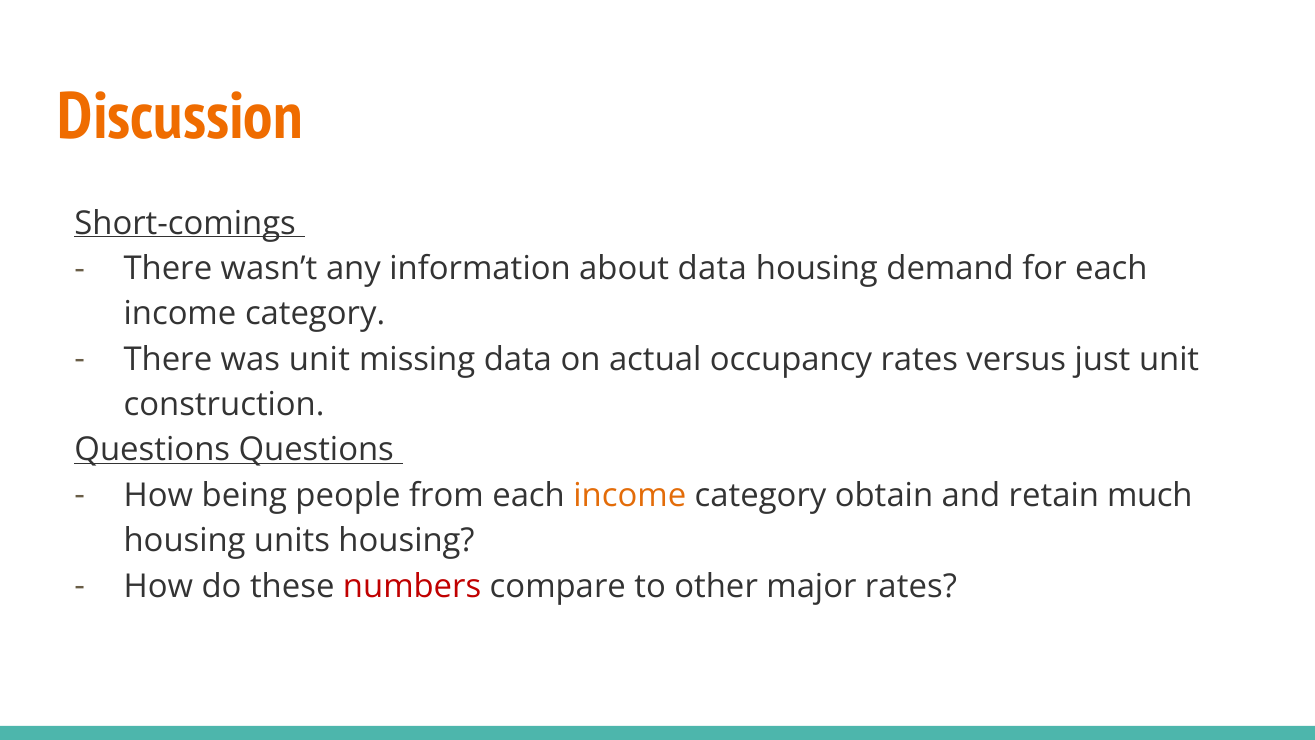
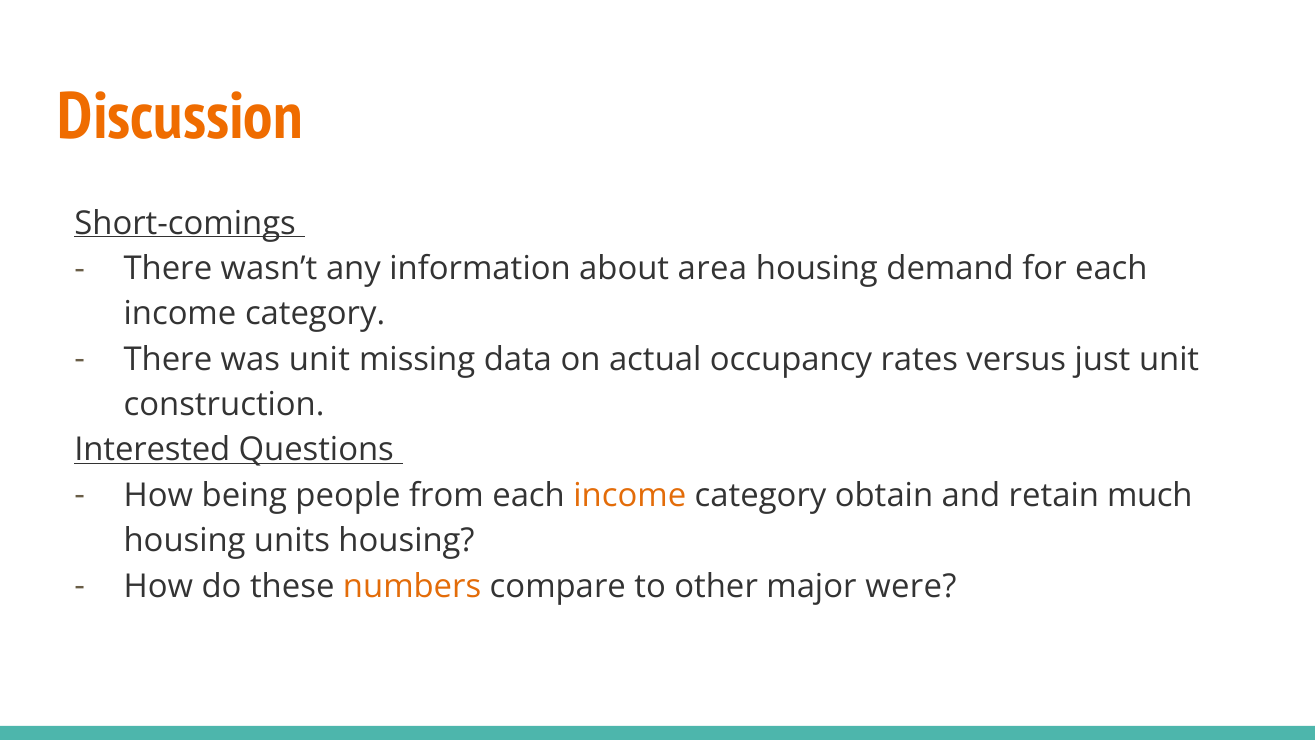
about data: data -> area
Questions at (152, 450): Questions -> Interested
numbers colour: red -> orange
major rates: rates -> were
